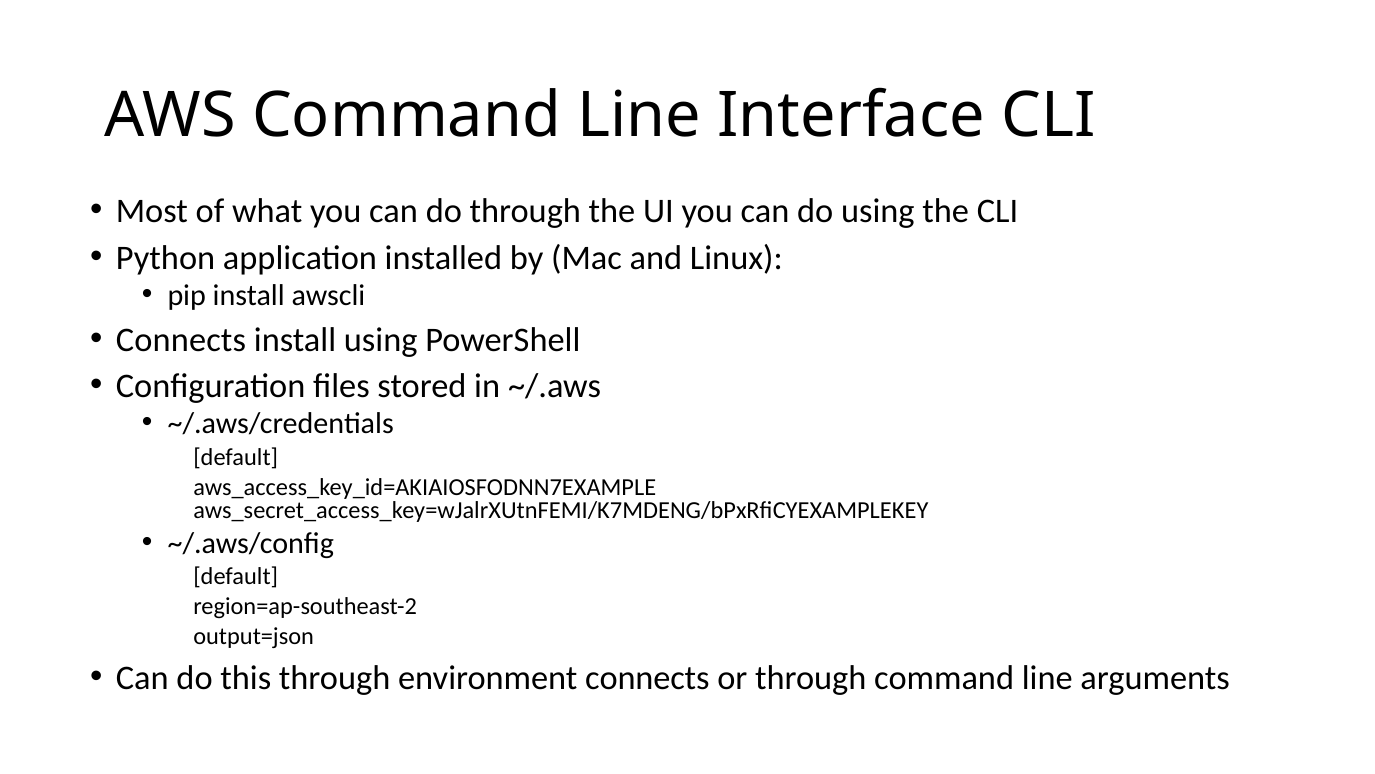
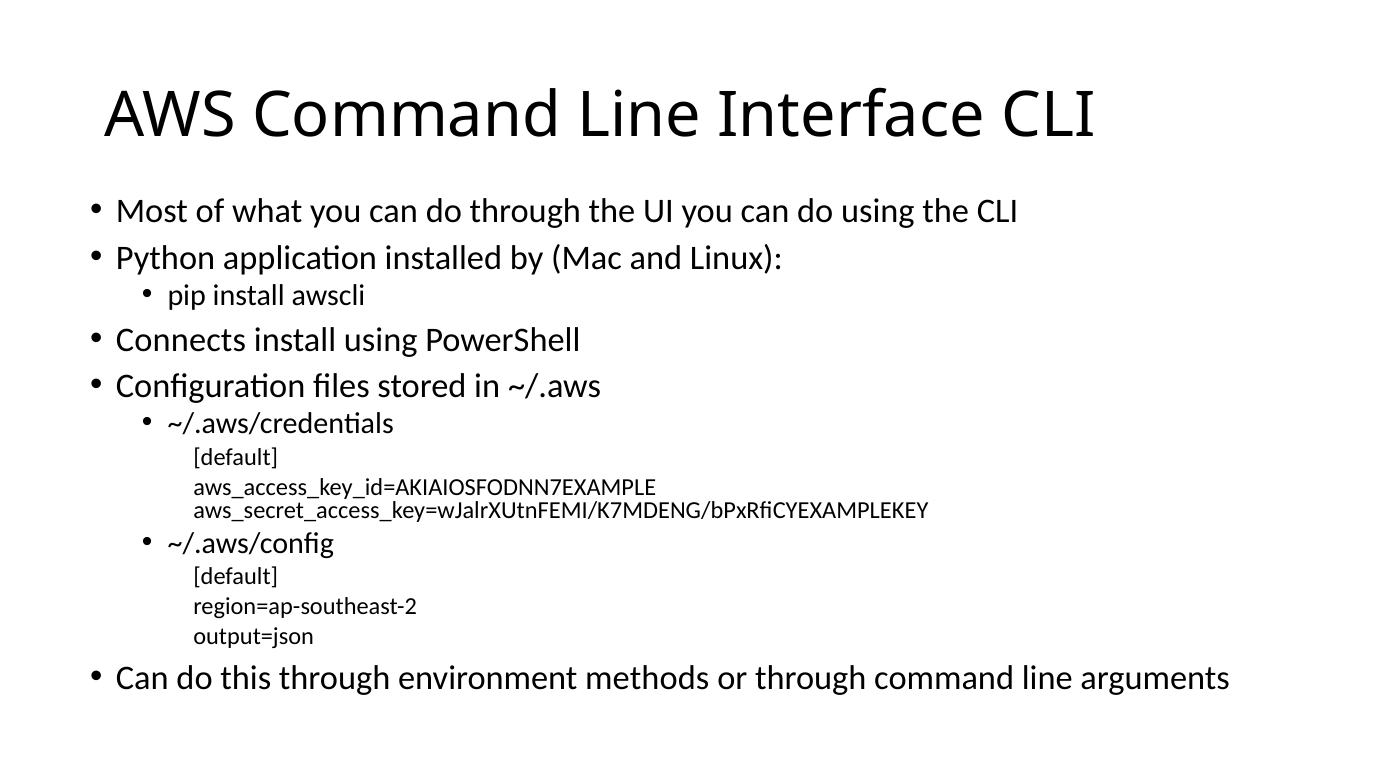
environment connects: connects -> methods
